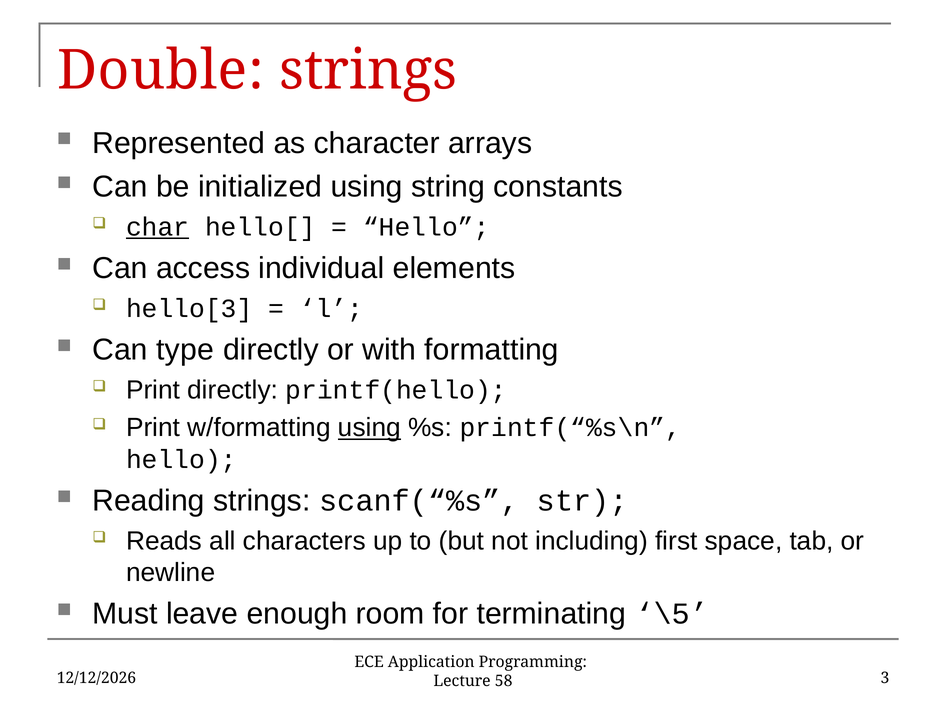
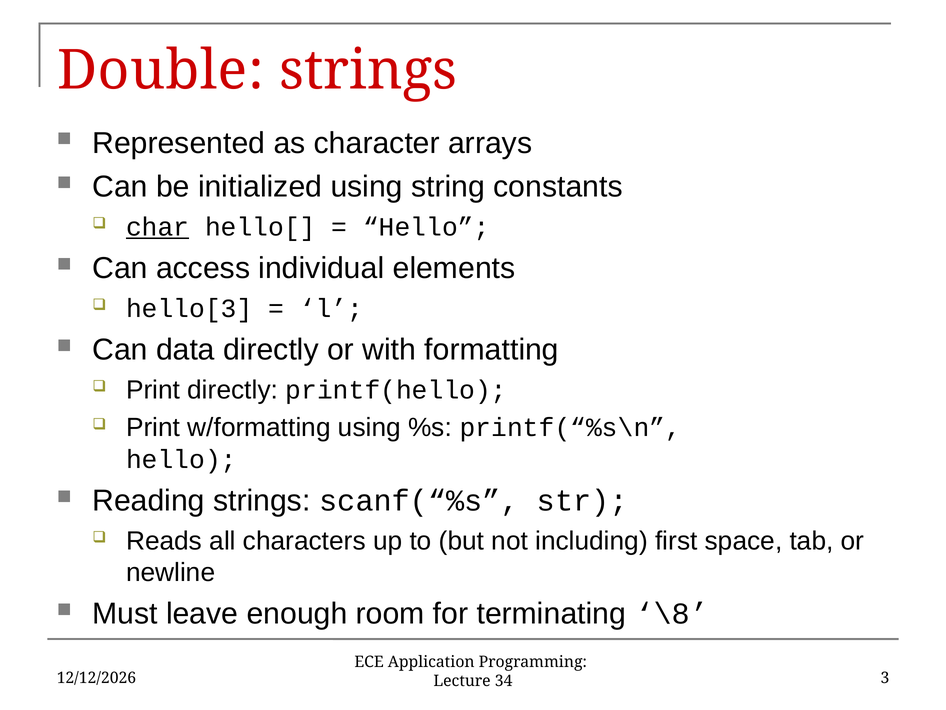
type: type -> data
using at (369, 427) underline: present -> none
\5: \5 -> \8
58: 58 -> 34
